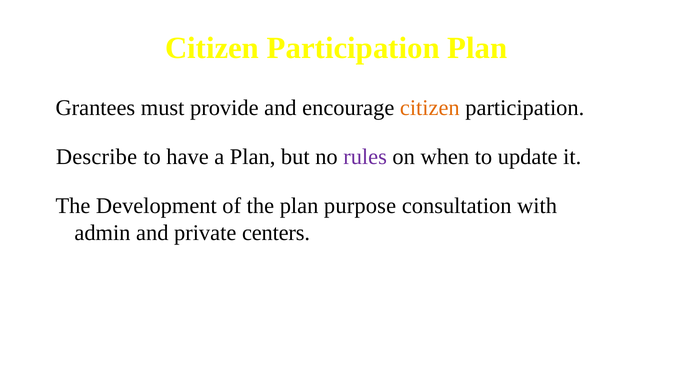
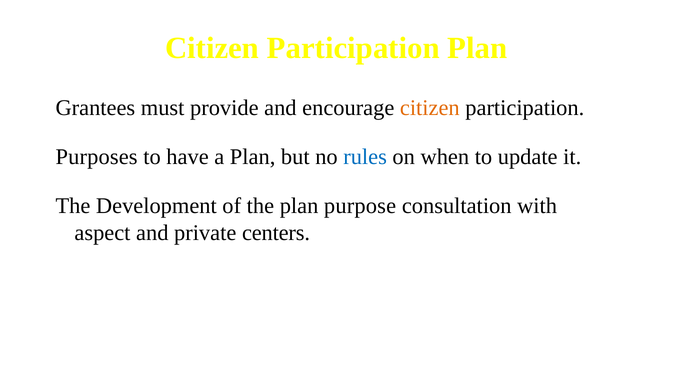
Describe: Describe -> Purposes
rules colour: purple -> blue
admin: admin -> aspect
